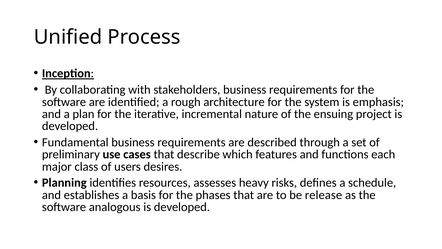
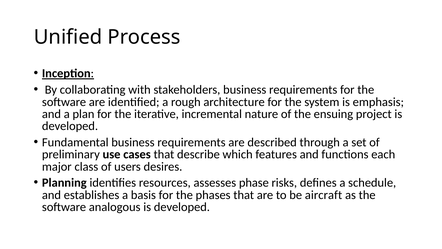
heavy: heavy -> phase
release: release -> aircraft
